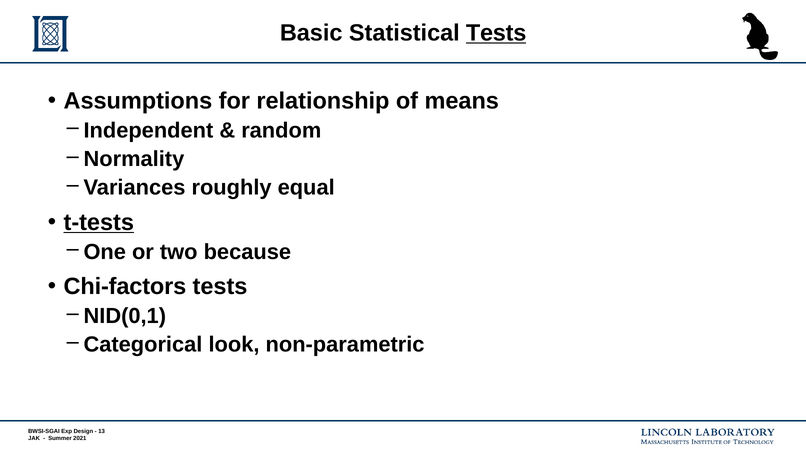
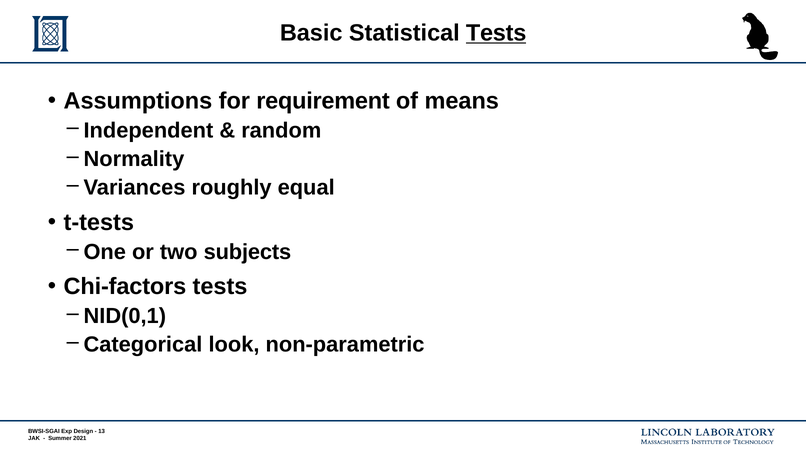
relationship: relationship -> requirement
t-tests underline: present -> none
because: because -> subjects
